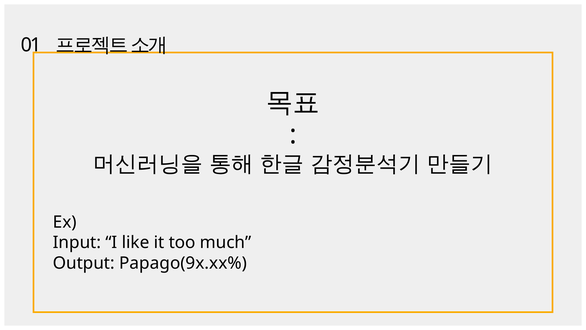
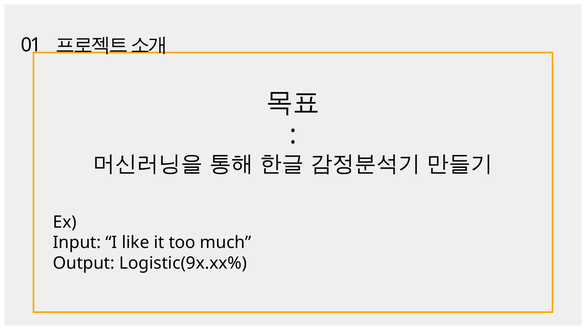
Papago(9x.xx%: Papago(9x.xx% -> Logistic(9x.xx%
